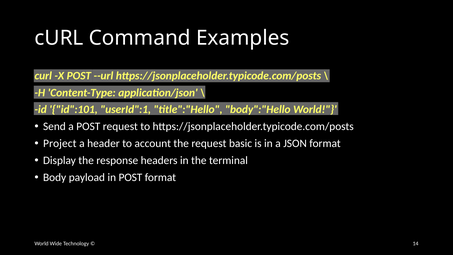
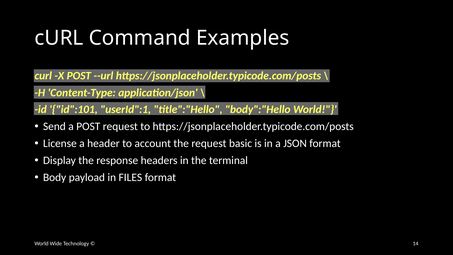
Project: Project -> License
in POST: POST -> FILES
